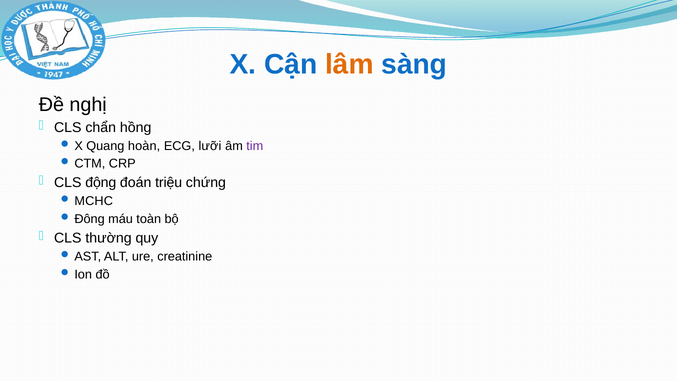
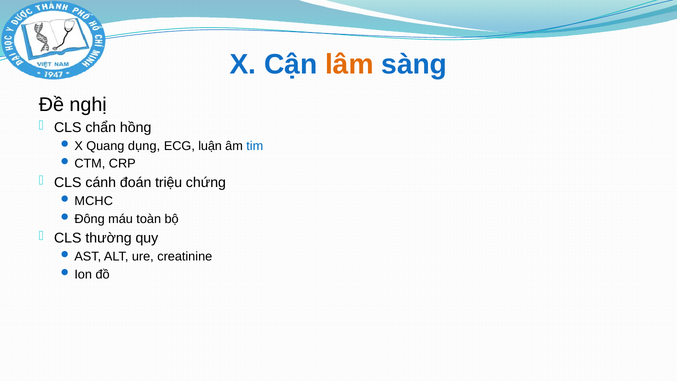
hoàn: hoàn -> dụng
lưỡi: lưỡi -> luận
tim colour: purple -> blue
động: động -> cánh
